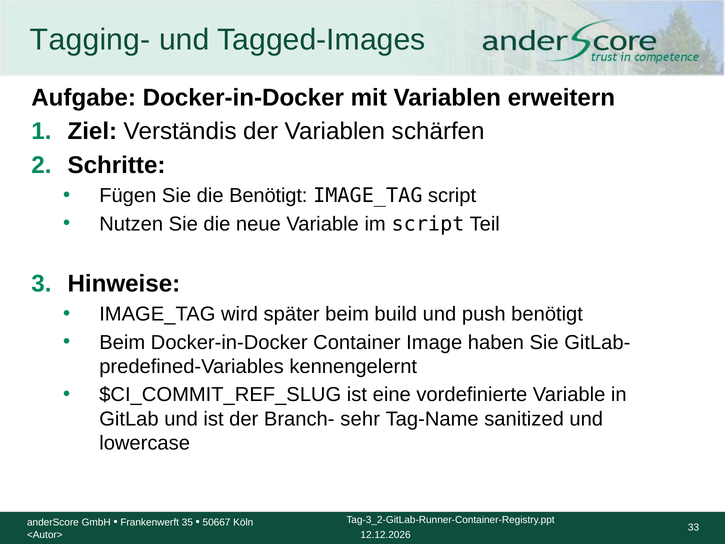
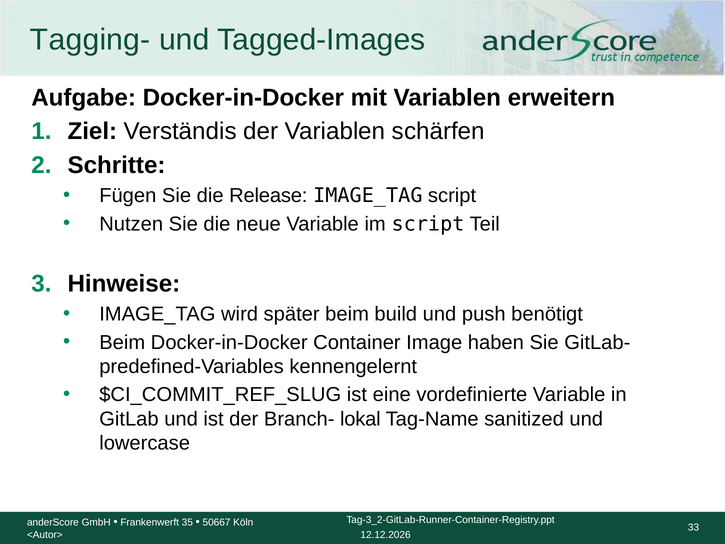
die Benötigt: Benötigt -> Release
sehr: sehr -> lokal
